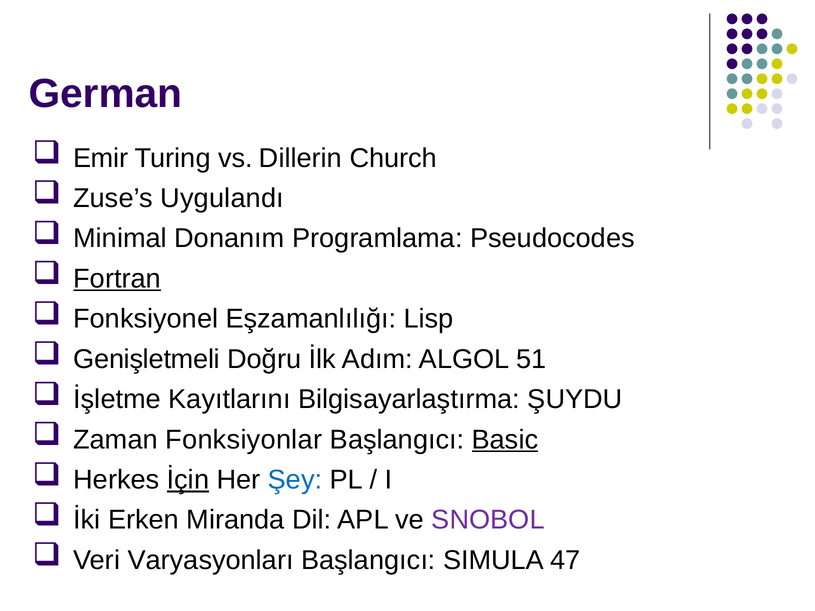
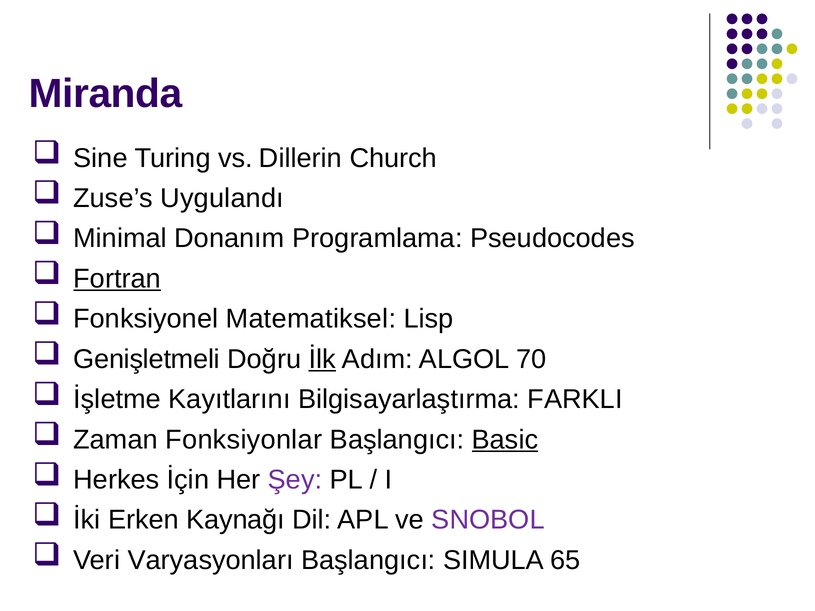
German: German -> Miranda
Emir: Emir -> Sine
Eşzamanlılığı: Eşzamanlılığı -> Matematiksel
İlk underline: none -> present
51: 51 -> 70
ŞUYDU: ŞUYDU -> FARKLI
İçin underline: present -> none
Şey colour: blue -> purple
Miranda: Miranda -> Kaynağı
47: 47 -> 65
